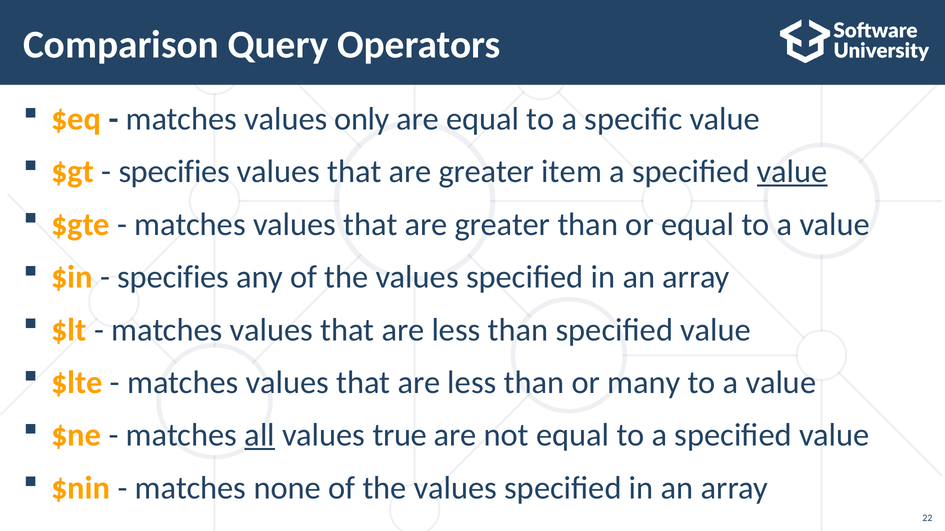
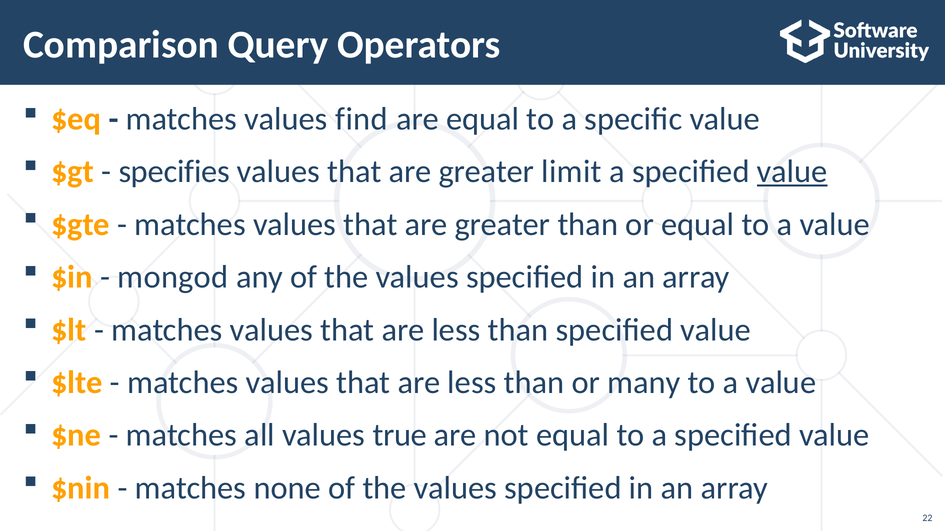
only: only -> find
item: item -> limit
specifies at (173, 277): specifies -> mongod
all underline: present -> none
